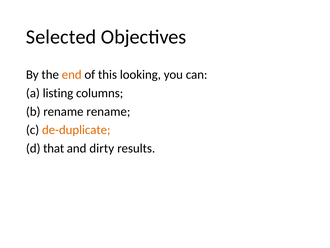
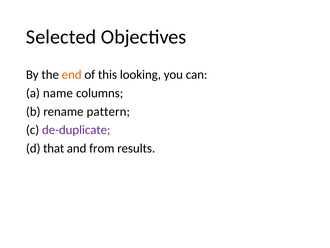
listing: listing -> name
rename rename: rename -> pattern
de-duplicate colour: orange -> purple
dirty: dirty -> from
